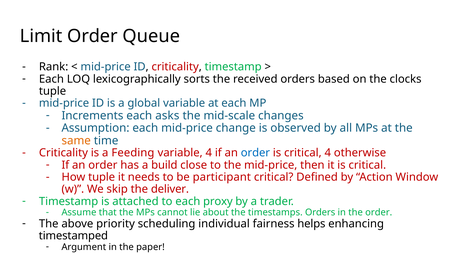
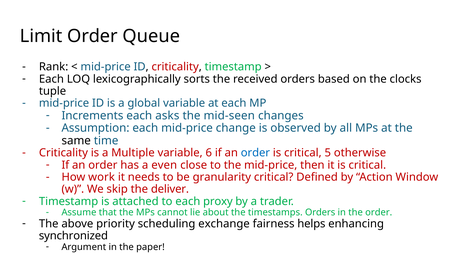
mid-scale: mid-scale -> mid-seen
same colour: orange -> black
Feeding: Feeding -> Multiple
variable 4: 4 -> 6
critical 4: 4 -> 5
build: build -> even
How tuple: tuple -> work
participant: participant -> granularity
individual: individual -> exchange
timestamped: timestamped -> synchronized
